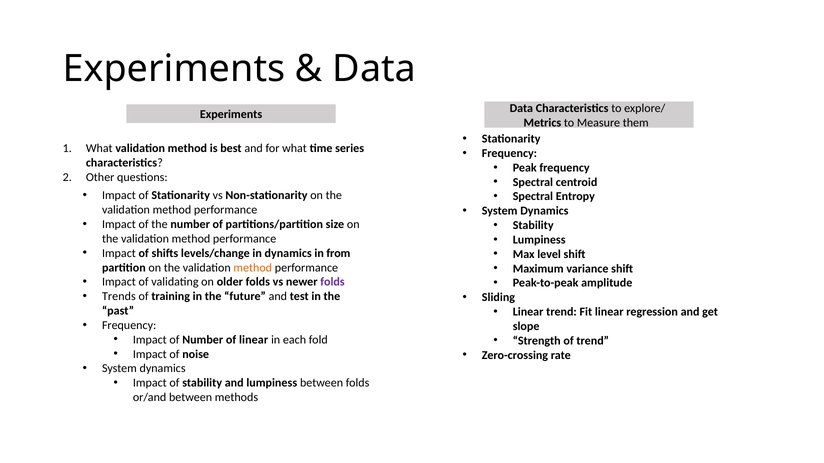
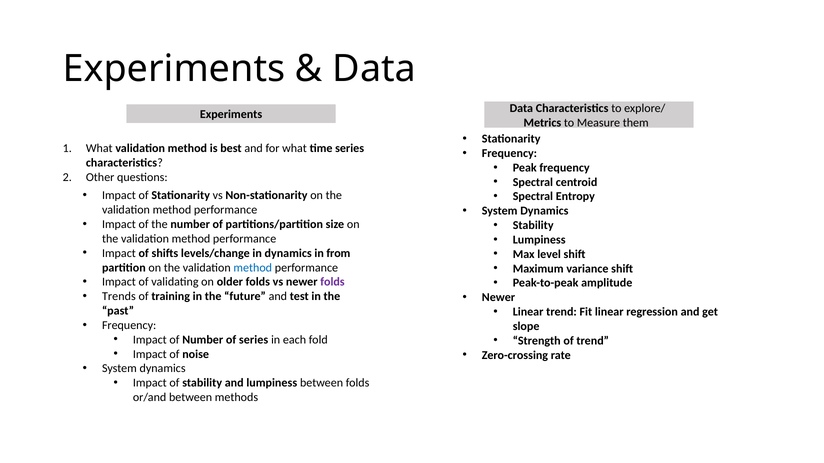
method at (253, 268) colour: orange -> blue
Sliding at (498, 298): Sliding -> Newer
of linear: linear -> series
